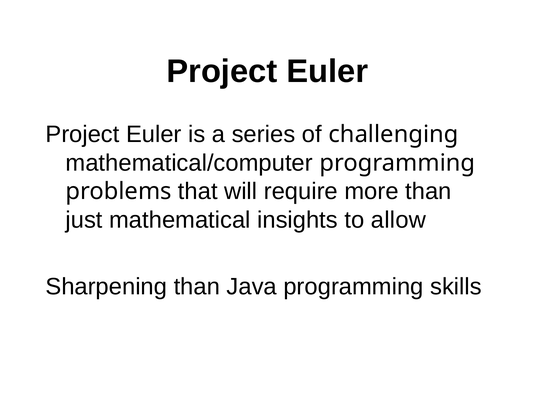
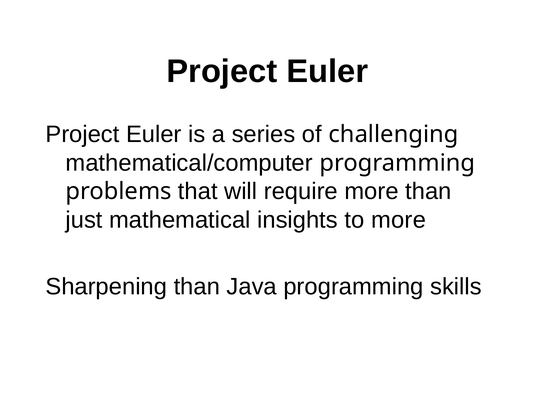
to allow: allow -> more
